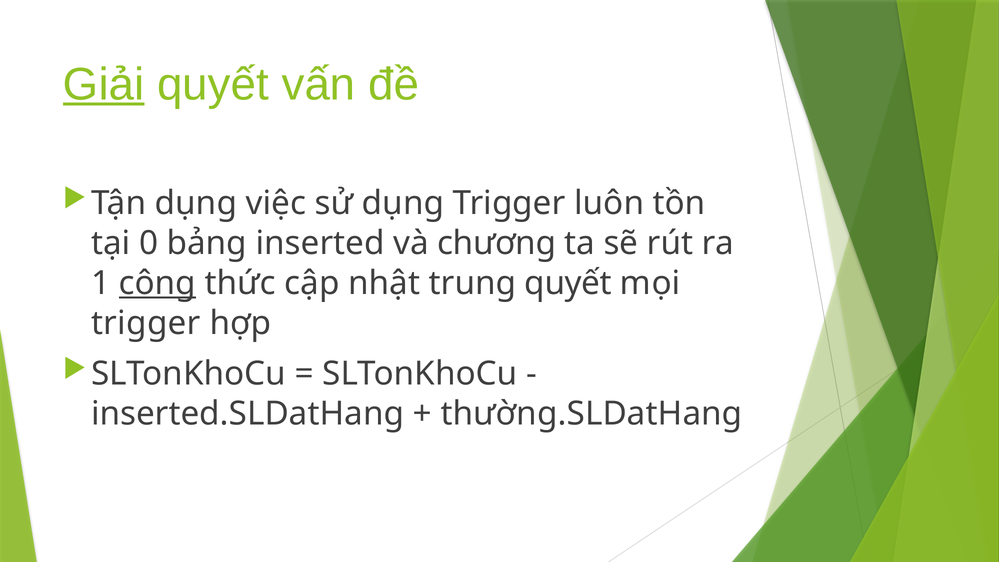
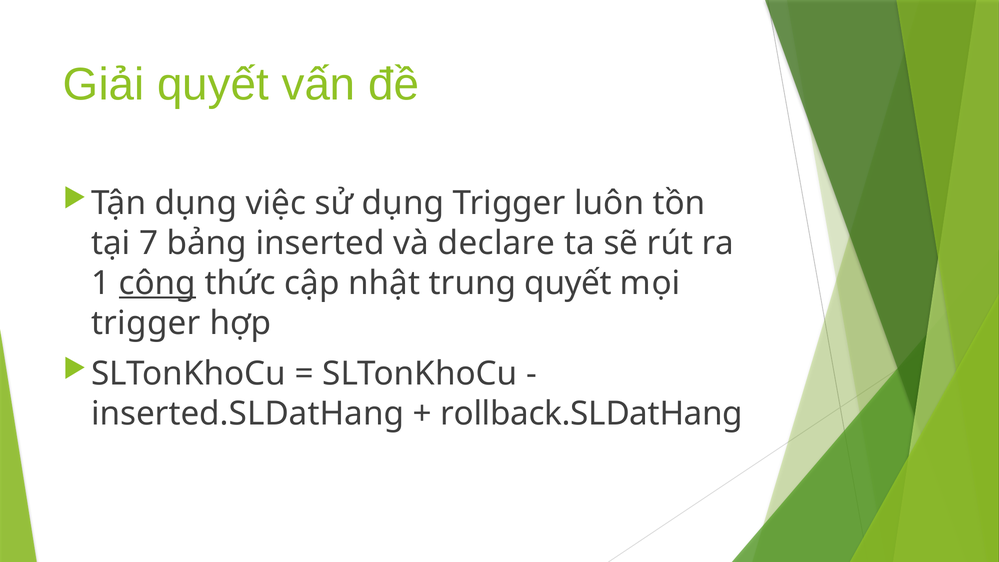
Giải underline: present -> none
0: 0 -> 7
chương: chương -> declare
thường.SLDatHang: thường.SLDatHang -> rollback.SLDatHang
